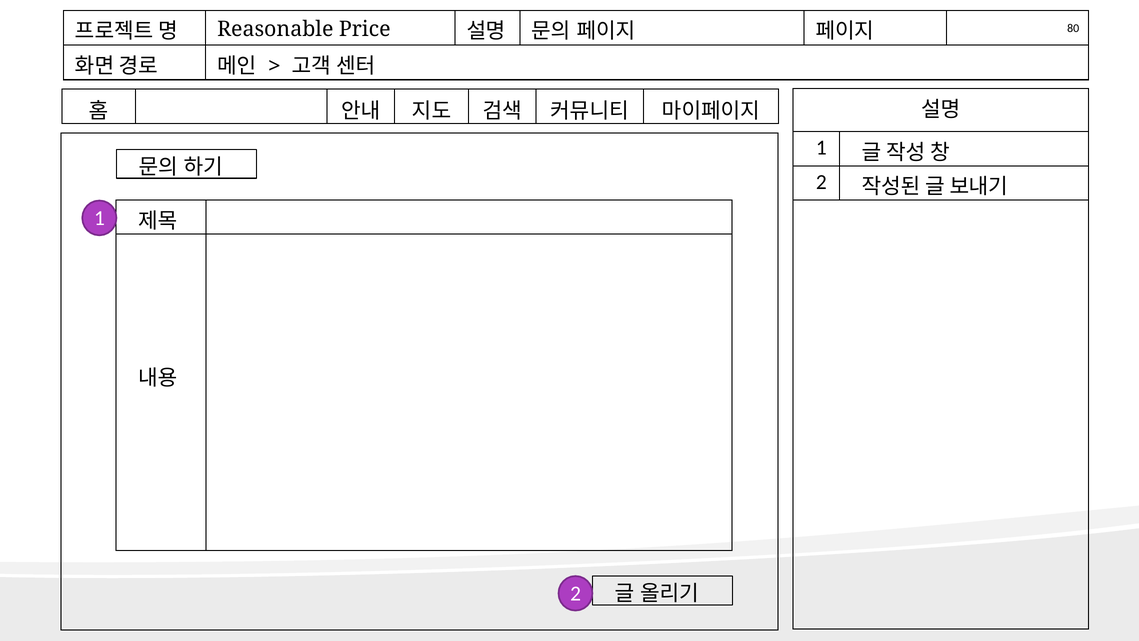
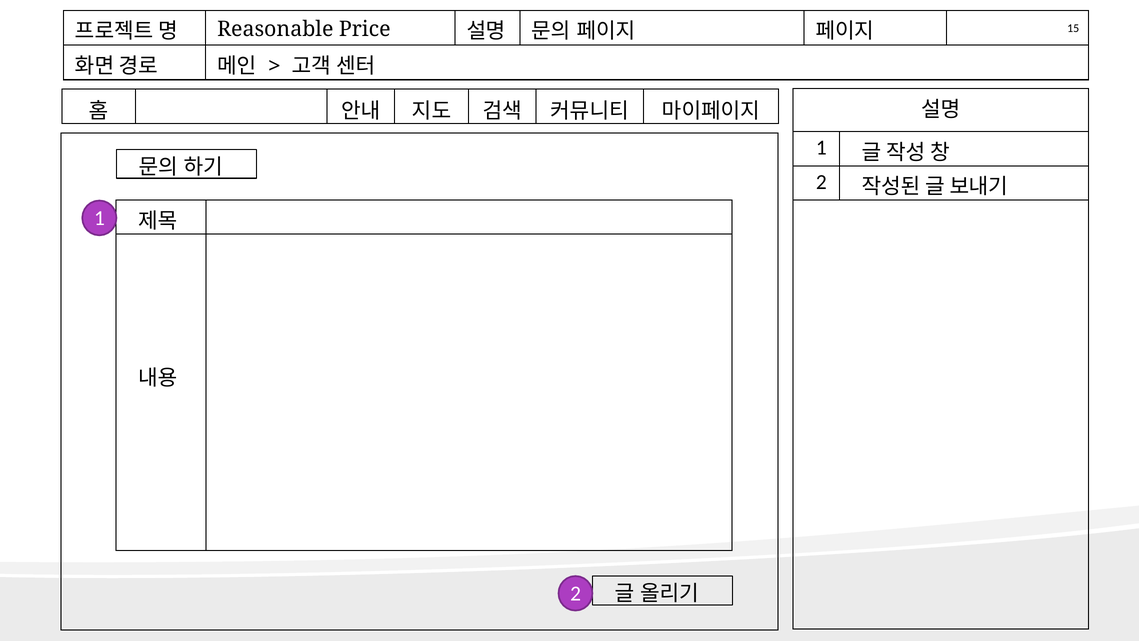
80: 80 -> 15
